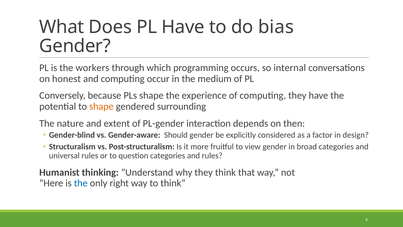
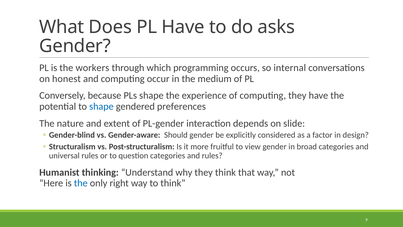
bias: bias -> asks
shape at (101, 106) colour: orange -> blue
surrounding: surrounding -> preferences
then: then -> slide
